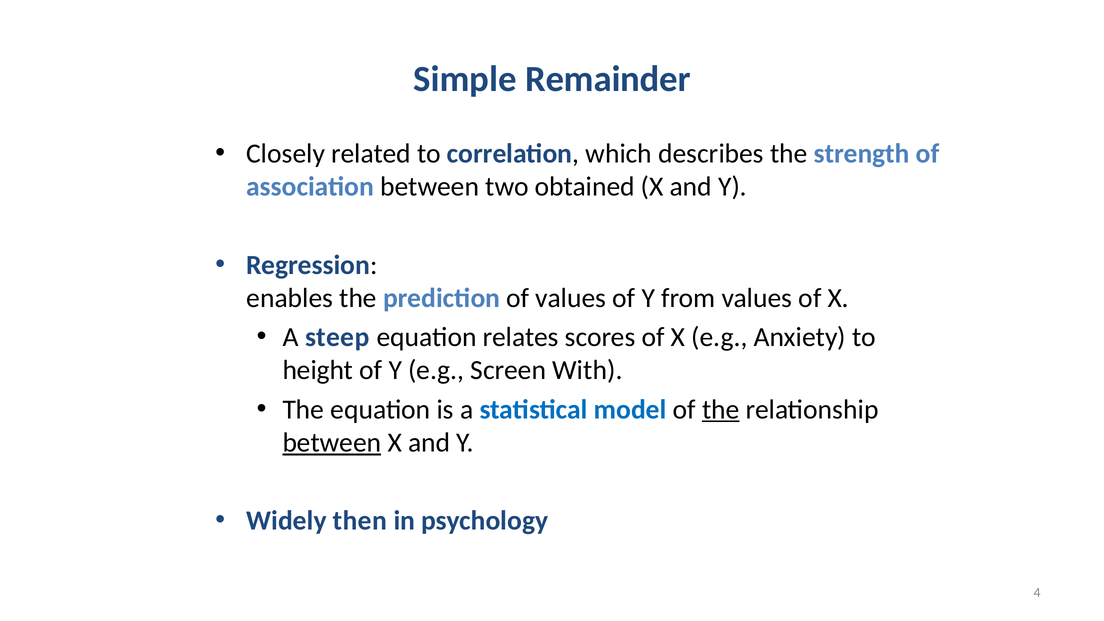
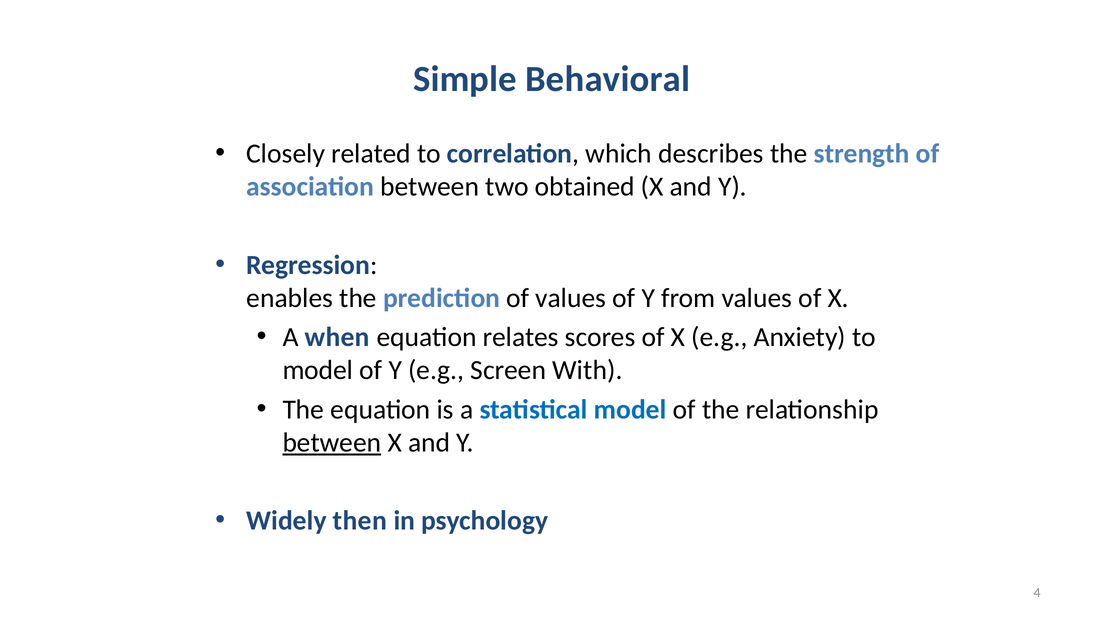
Remainder: Remainder -> Behavioral
steep: steep -> when
height at (318, 370): height -> model
the at (721, 409) underline: present -> none
